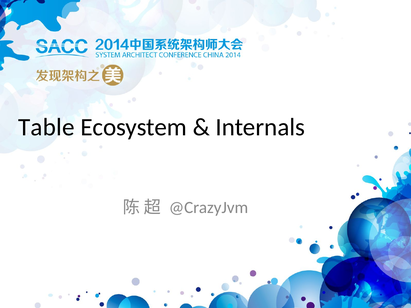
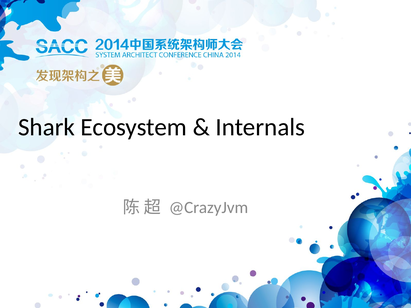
Table: Table -> Shark
